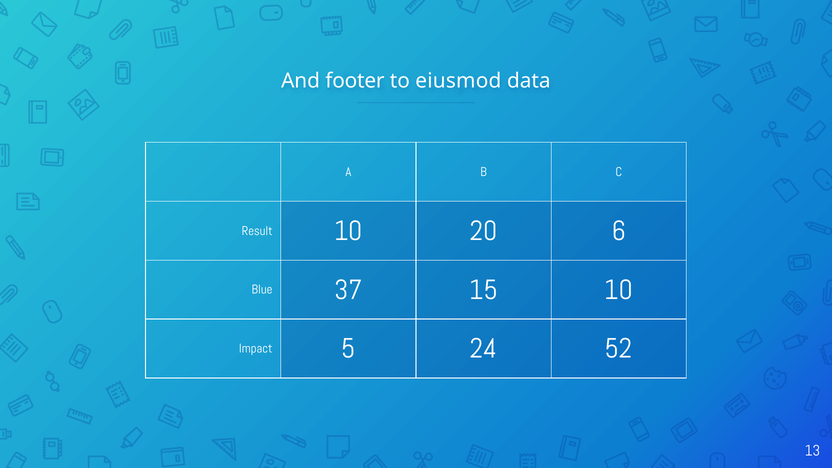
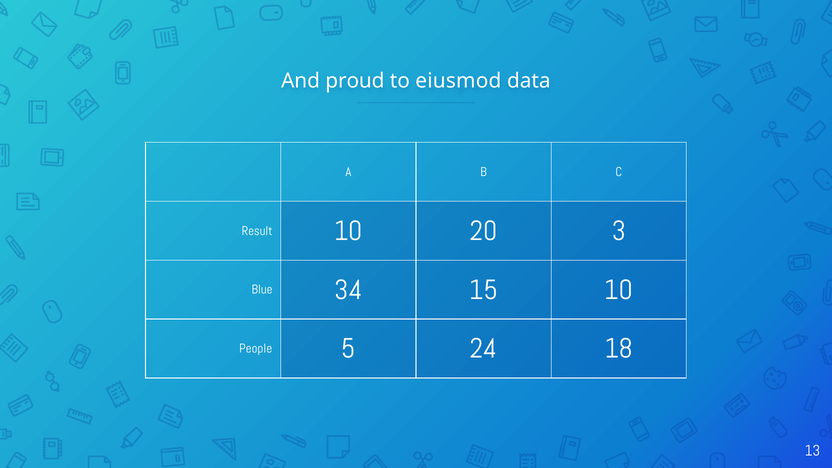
footer: footer -> proud
6: 6 -> 3
37: 37 -> 34
Impact: Impact -> People
52: 52 -> 18
